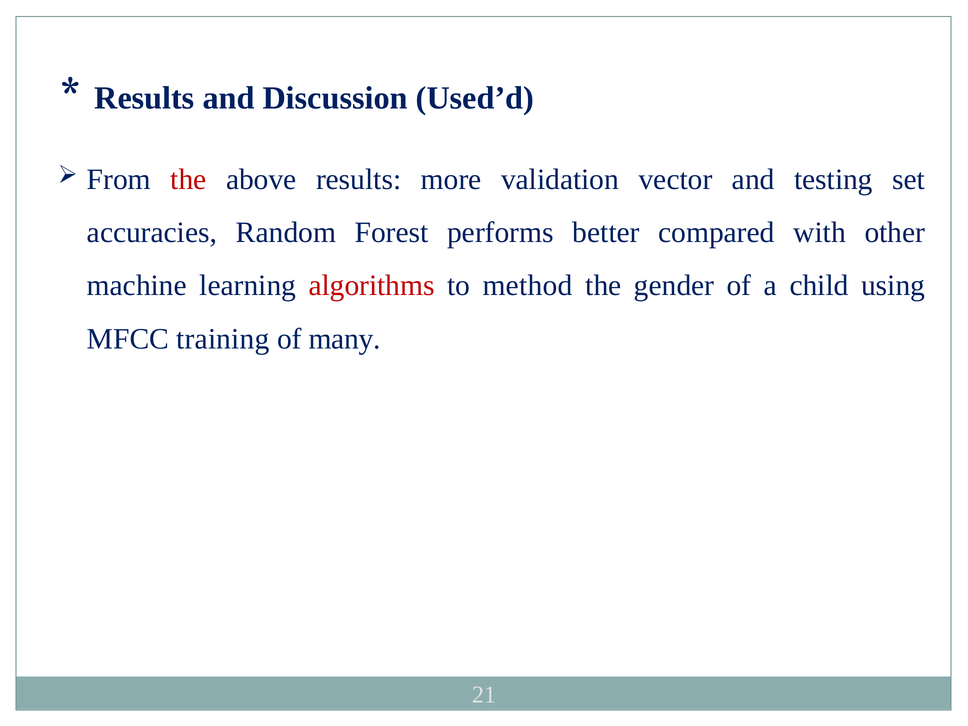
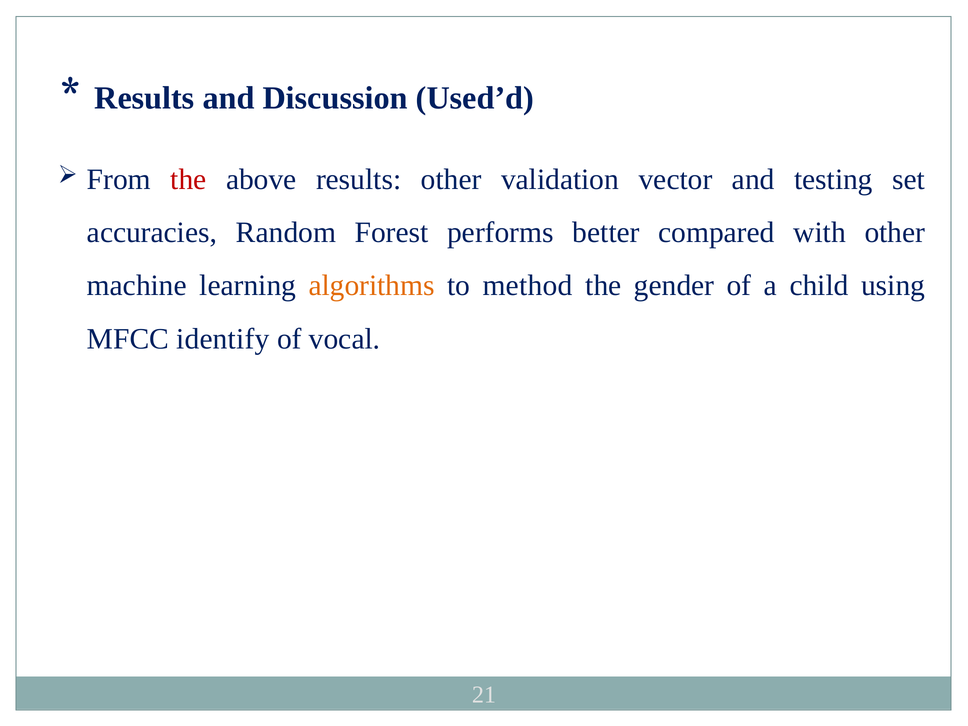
results more: more -> other
algorithms colour: red -> orange
training: training -> identify
many: many -> vocal
